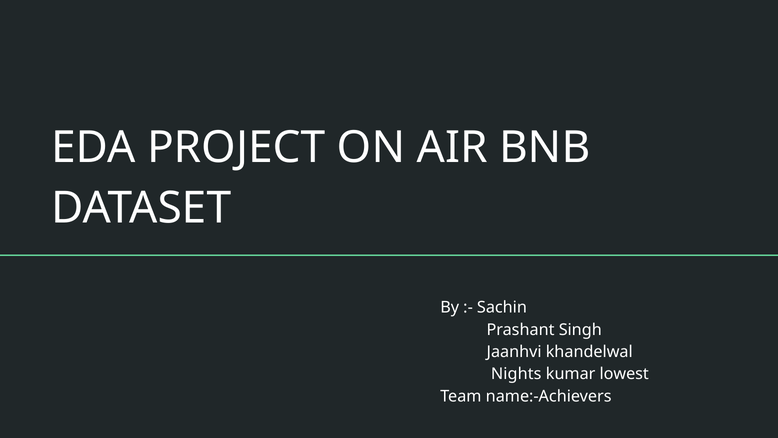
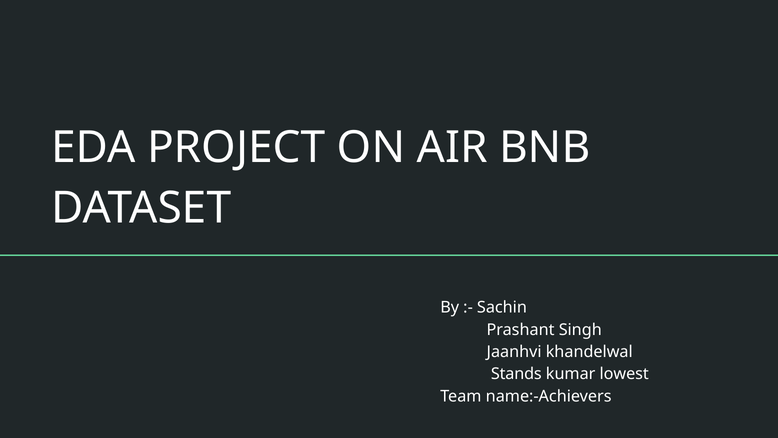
Nights: Nights -> Stands
